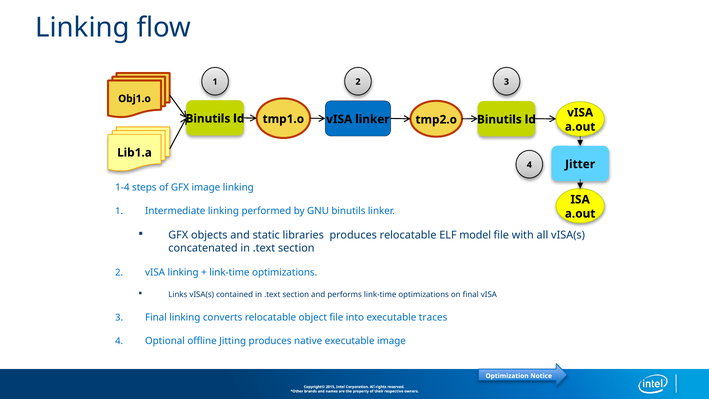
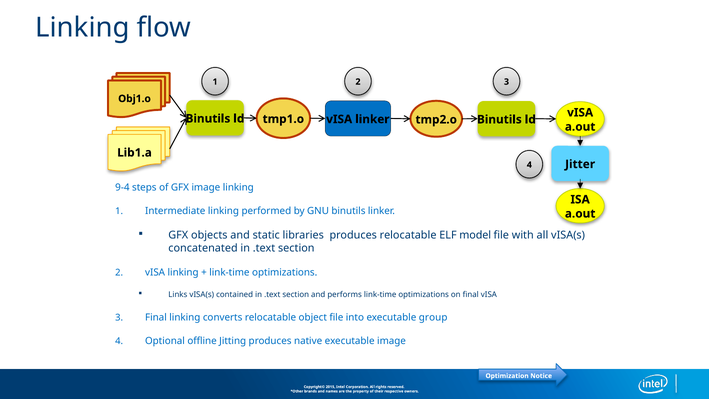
1-4: 1-4 -> 9-4
traces: traces -> group
